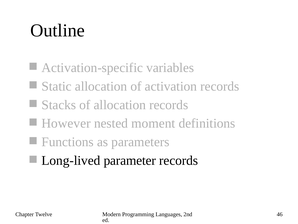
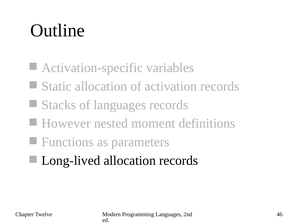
of allocation: allocation -> languages
Long-lived parameter: parameter -> allocation
